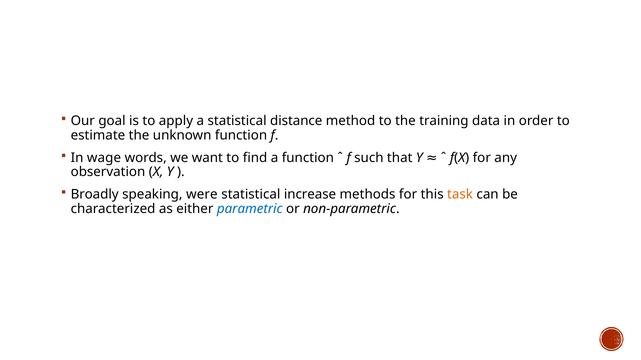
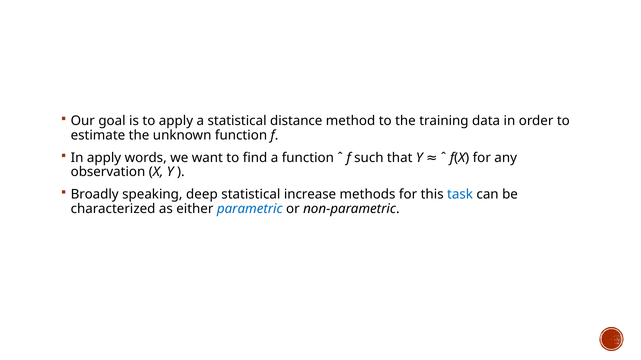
In wage: wage -> apply
were: were -> deep
task colour: orange -> blue
